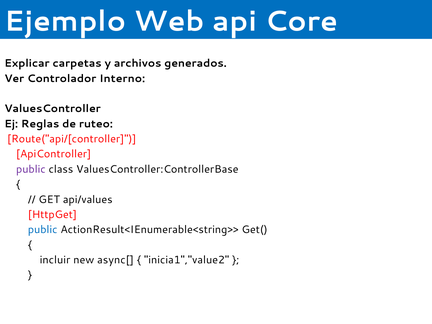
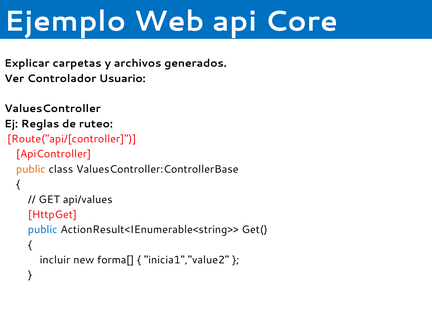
Interno: Interno -> Usuario
public at (31, 169) colour: purple -> orange
async[: async[ -> forma[
